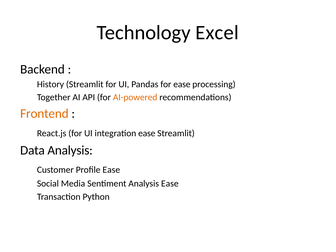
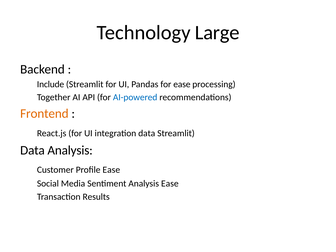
Excel: Excel -> Large
History: History -> Include
AI-powered colour: orange -> blue
integration ease: ease -> data
Python: Python -> Results
